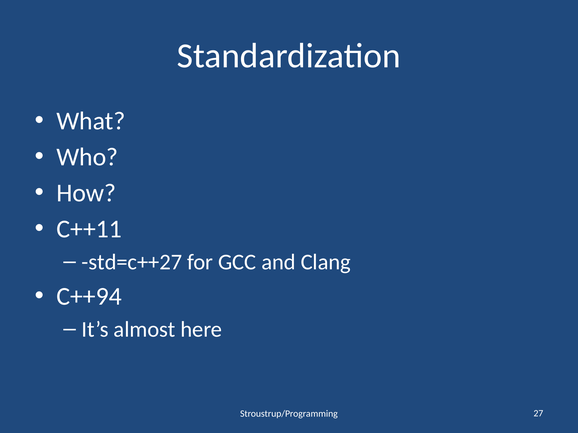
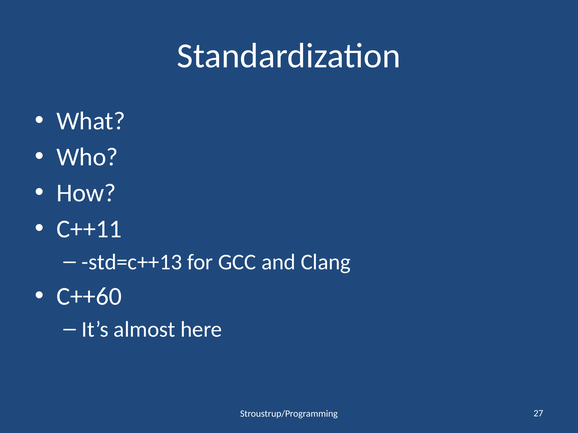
std=c++27: std=c++27 -> std=c++13
C++94: C++94 -> C++60
